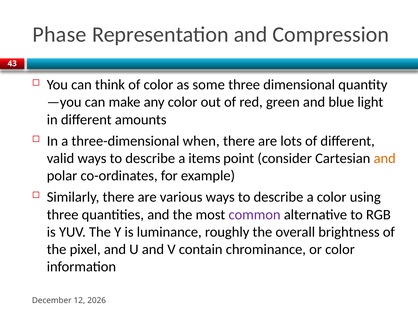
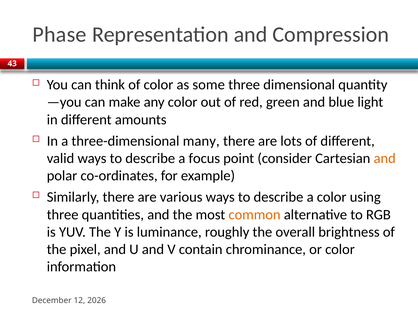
when: when -> many
items: items -> focus
common colour: purple -> orange
